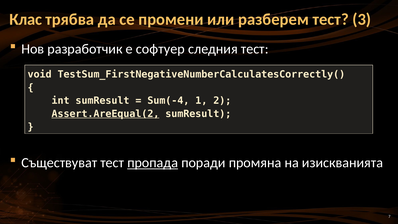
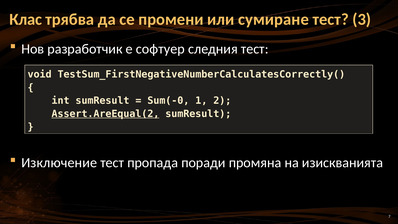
разберем: разберем -> сумиране
Sum(-4: Sum(-4 -> Sum(-0
Съществуват: Съществуват -> Изключение
пропада underline: present -> none
